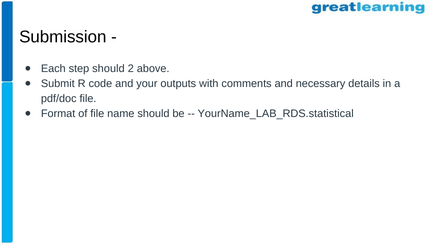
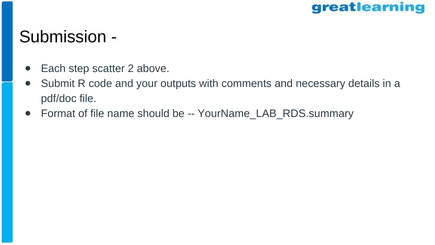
step should: should -> scatter
YourName_LAB_RDS.statistical: YourName_LAB_RDS.statistical -> YourName_LAB_RDS.summary
